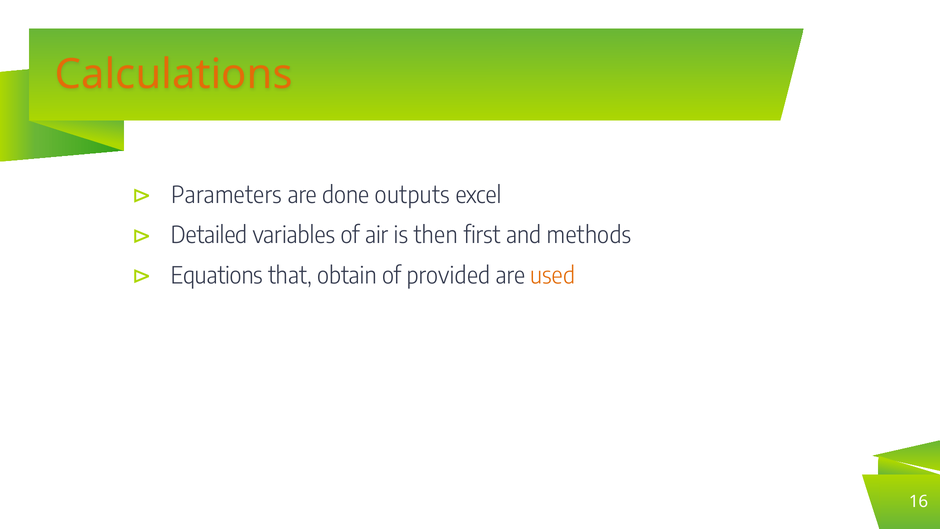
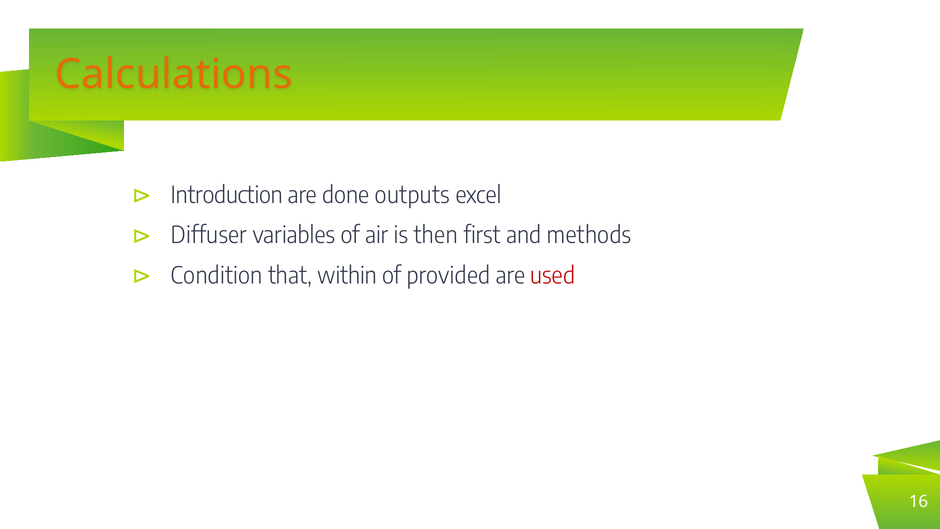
Parameters: Parameters -> Introduction
Detailed: Detailed -> Diffuser
Equations: Equations -> Condition
obtain: obtain -> within
used colour: orange -> red
